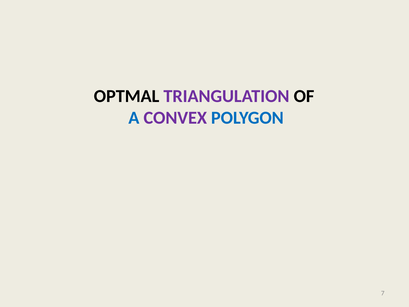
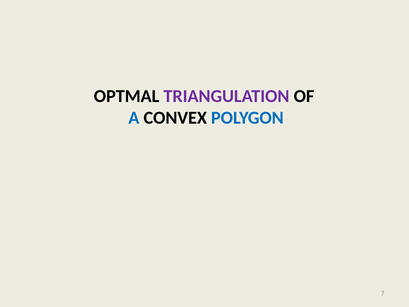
CONVEX colour: purple -> black
